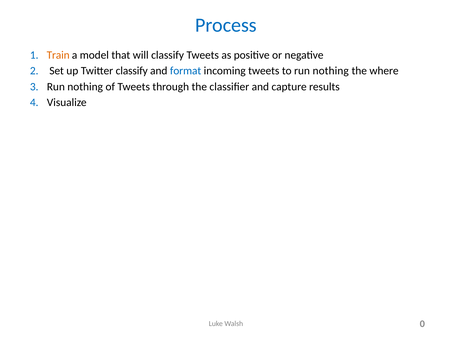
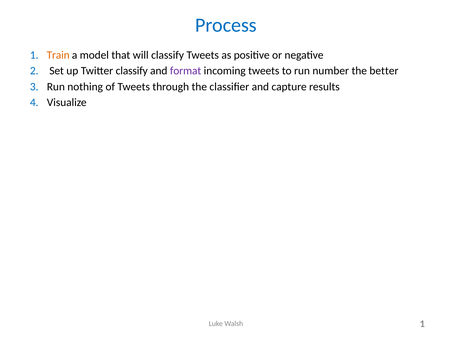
format colour: blue -> purple
to run nothing: nothing -> number
where: where -> better
Walsh 0: 0 -> 1
